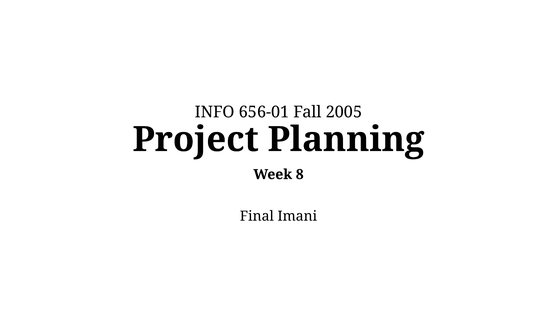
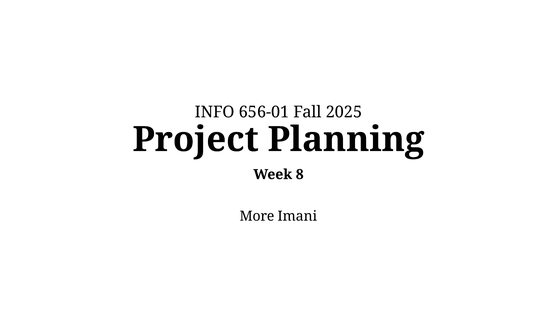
2005: 2005 -> 2025
Final: Final -> More
